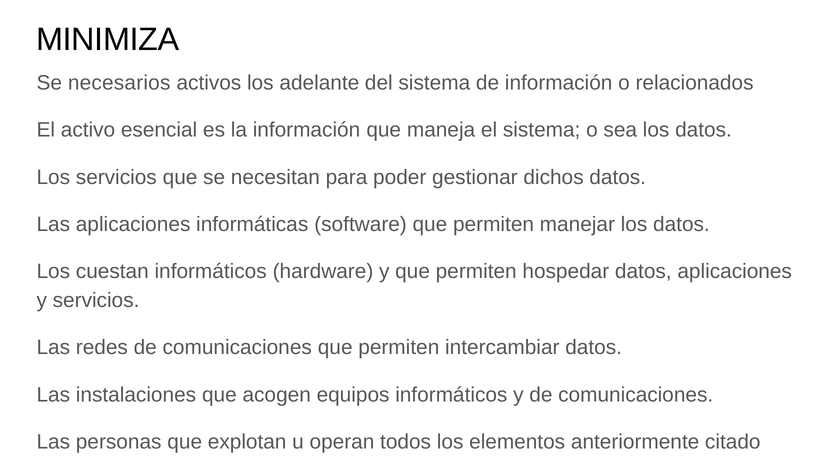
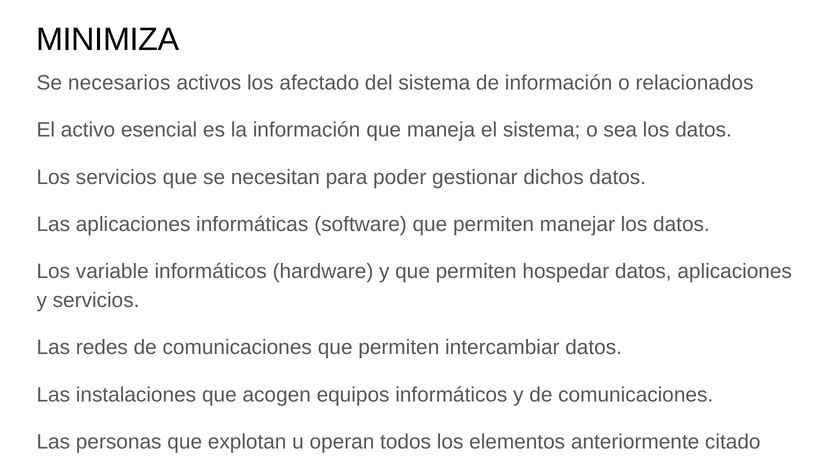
adelante: adelante -> afectado
cuestan: cuestan -> variable
